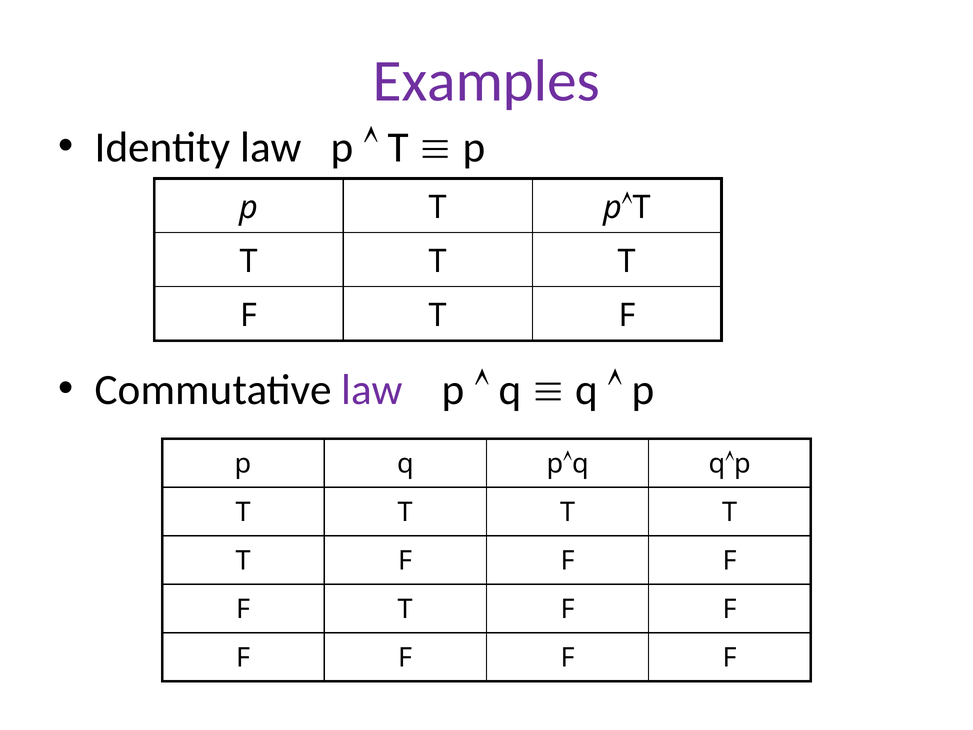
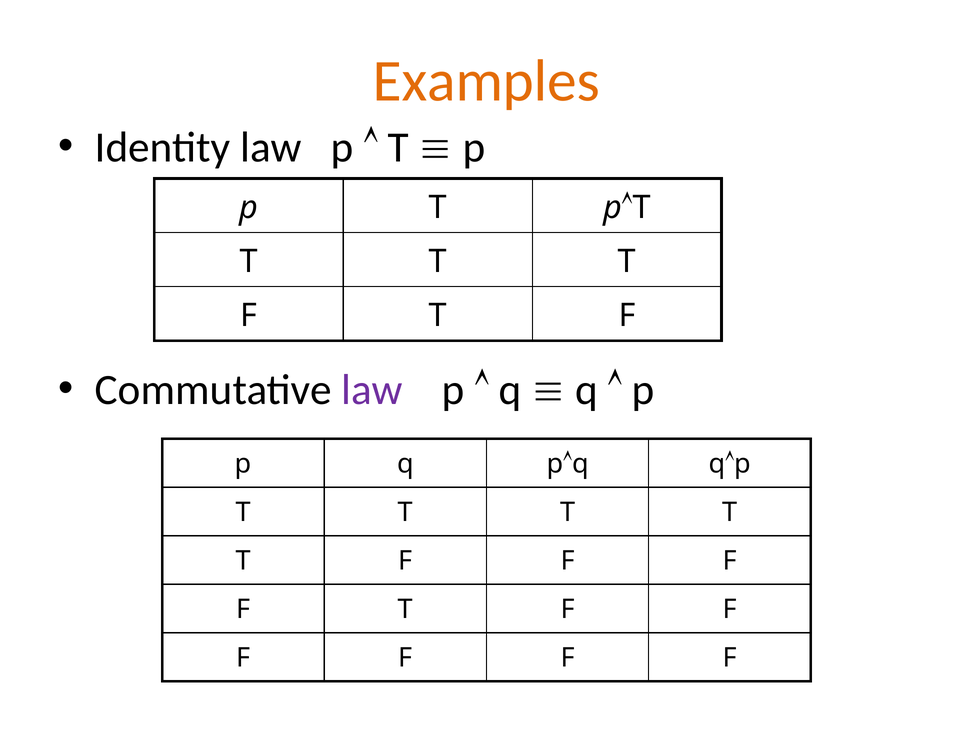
Examples colour: purple -> orange
